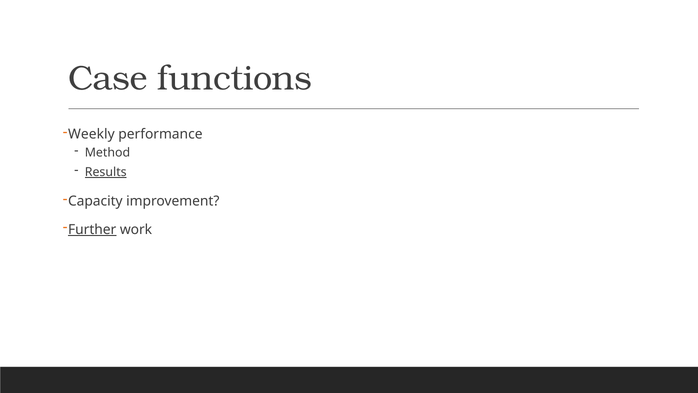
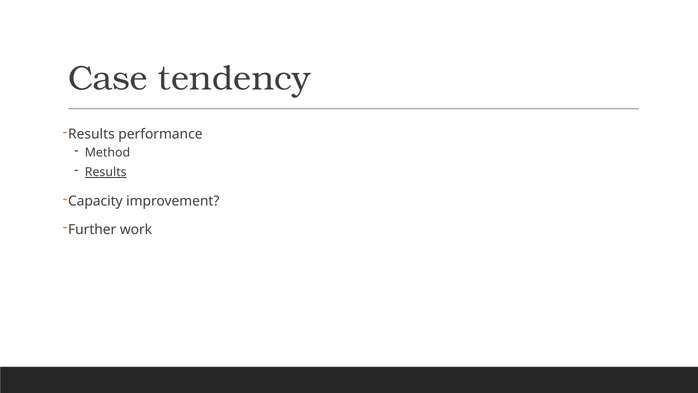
functions: functions -> tendency
Weekly at (91, 134): Weekly -> Results
Further underline: present -> none
